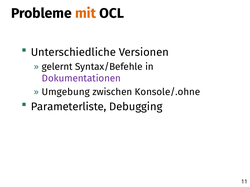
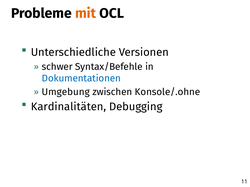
gelernt: gelernt -> schwer
Dokumentationen colour: purple -> blue
Parameterliste: Parameterliste -> Kardinalitäten
